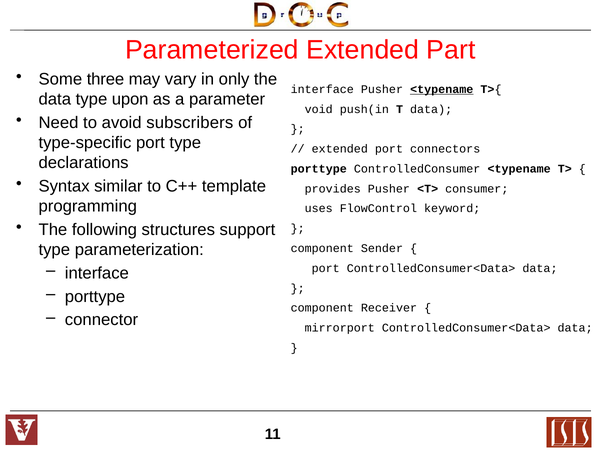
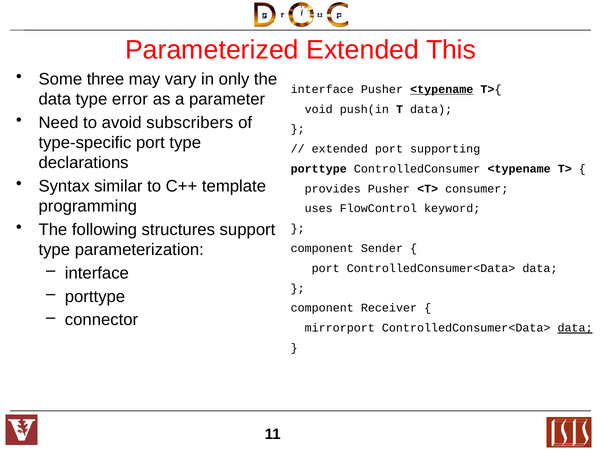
Part: Part -> This
upon: upon -> error
connectors: connectors -> supporting
data at (575, 328) underline: none -> present
